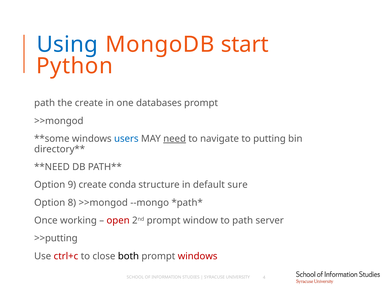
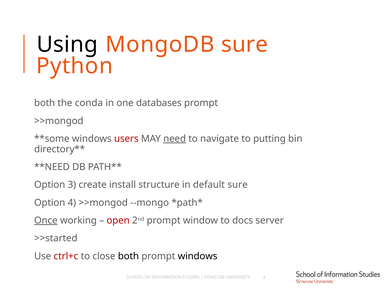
Using colour: blue -> black
MongoDB start: start -> sure
path at (45, 103): path -> both
the create: create -> conda
users colour: blue -> red
9: 9 -> 3
conda: conda -> install
Option 8: 8 -> 4
Once underline: none -> present
to path: path -> docs
>>putting: >>putting -> >>started
windows at (198, 256) colour: red -> black
